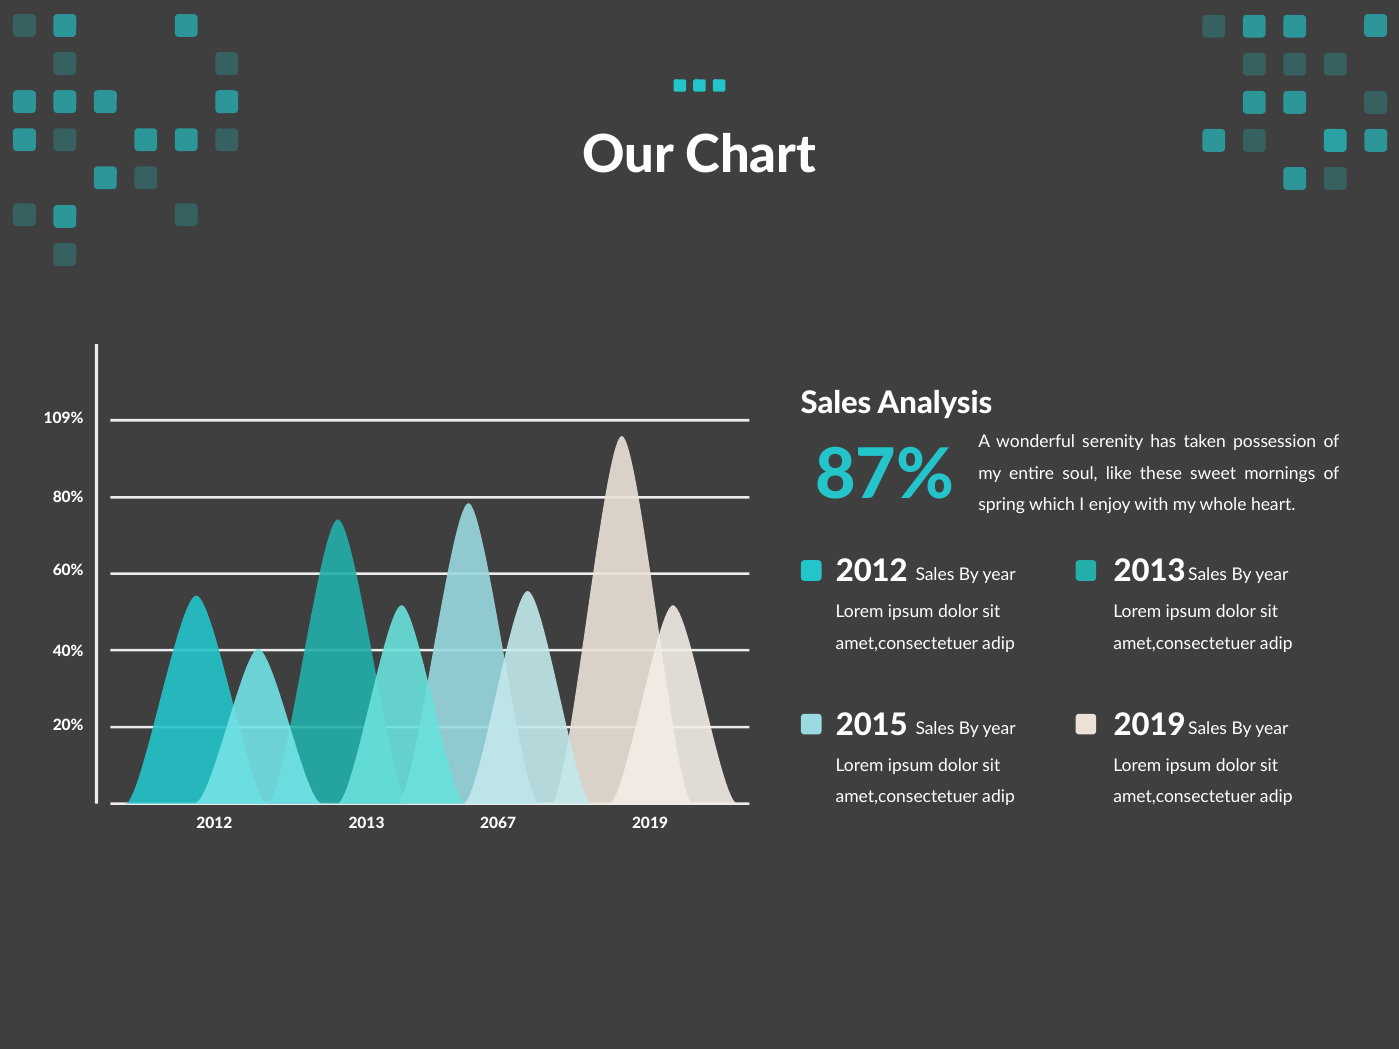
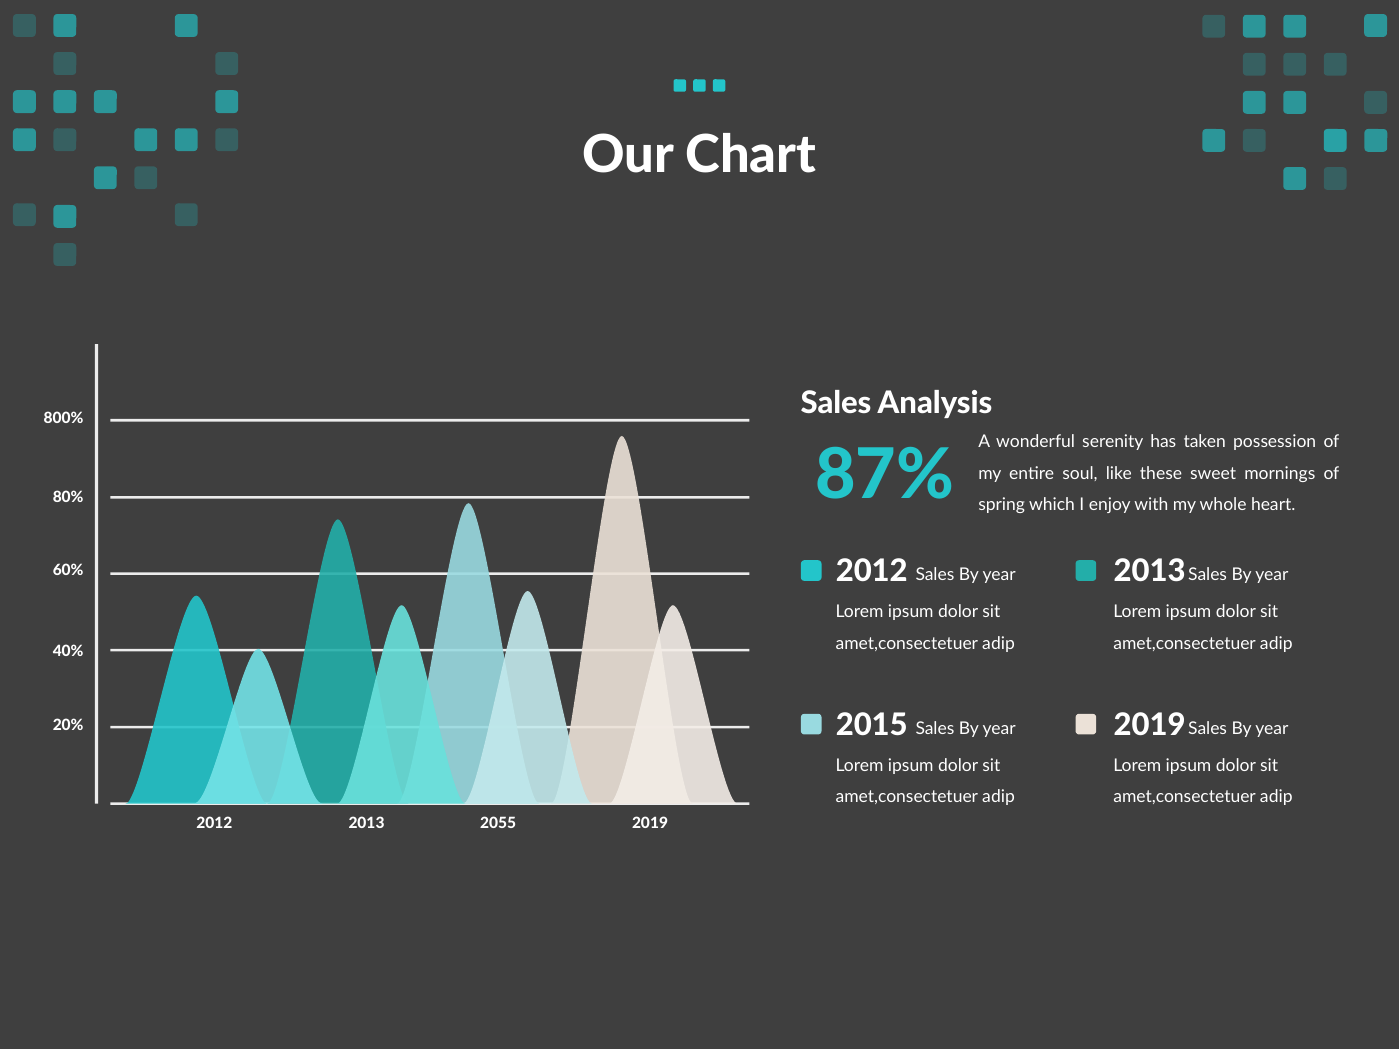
109%: 109% -> 800%
2067: 2067 -> 2055
